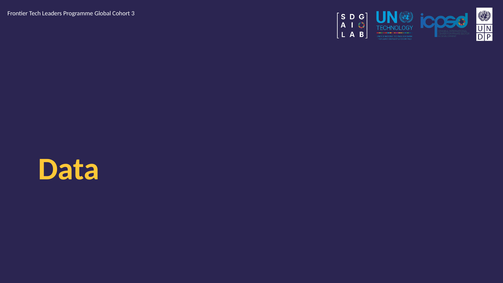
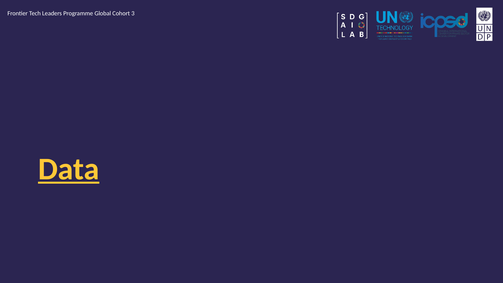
Data underline: none -> present
